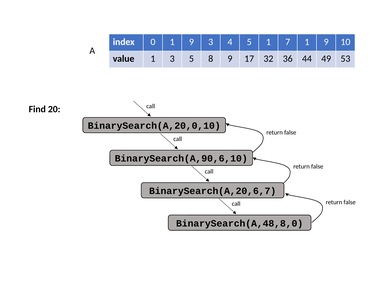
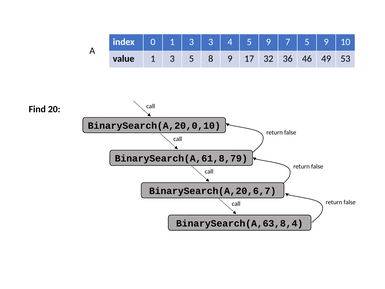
0 1 9: 9 -> 3
4 5 1: 1 -> 9
7 1: 1 -> 5
44: 44 -> 46
BinarySearch(A,90,6,10: BinarySearch(A,90,6,10 -> BinarySearch(A,61,8,79
BinarySearch(A,48,8,0: BinarySearch(A,48,8,0 -> BinarySearch(A,63,8,4
